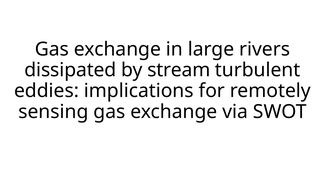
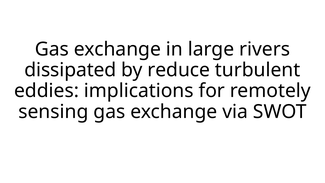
stream: stream -> reduce
